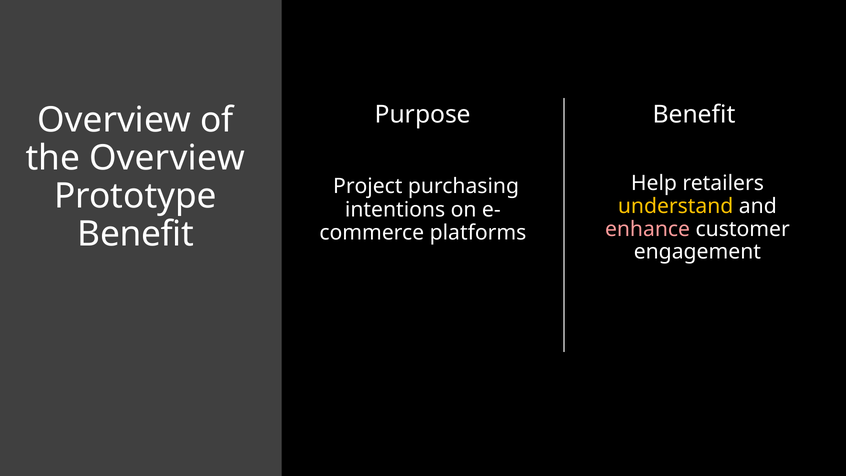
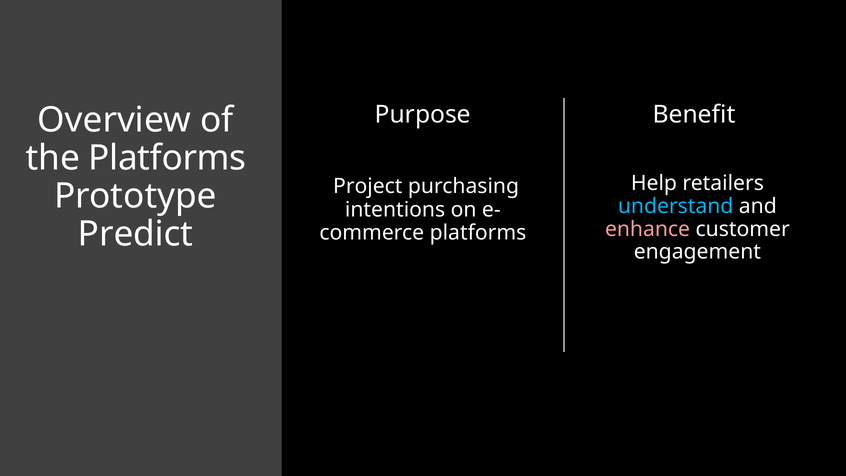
the Overview: Overview -> Platforms
understand colour: yellow -> light blue
Benefit at (136, 234): Benefit -> Predict
